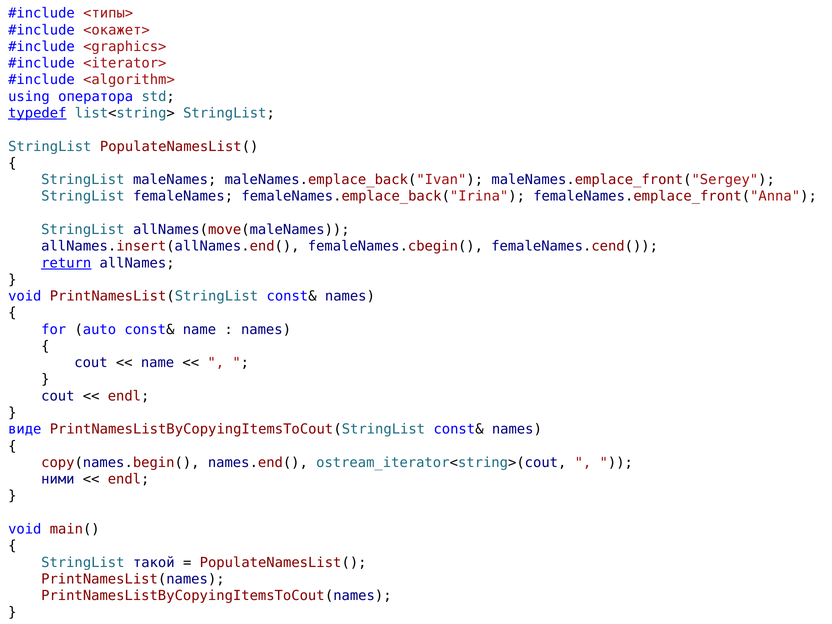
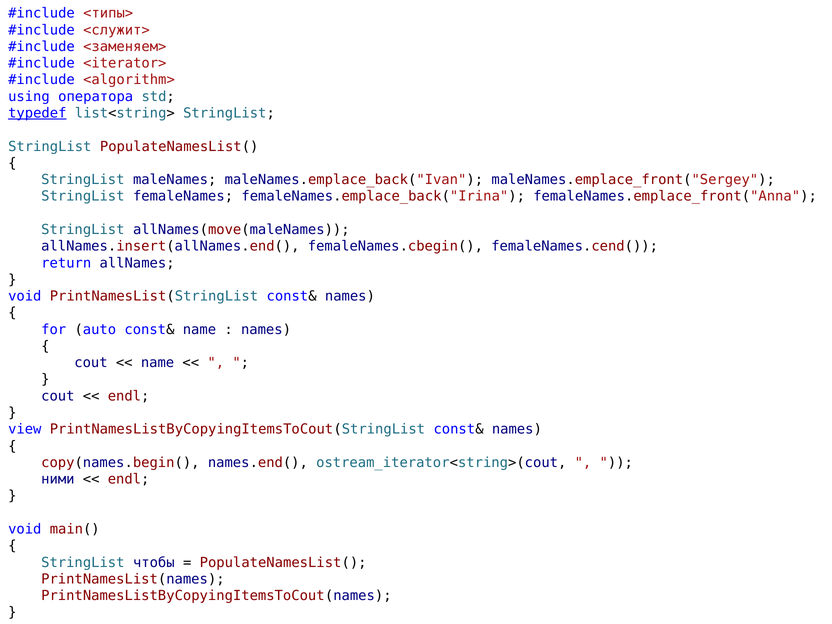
<окажет>: <окажет> -> <служит>
<graphics>: <graphics> -> <заменяем>
return underline: present -> none
виде: виде -> view
такой: такой -> чтобы
